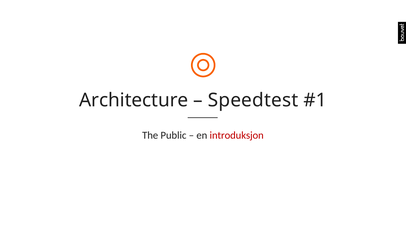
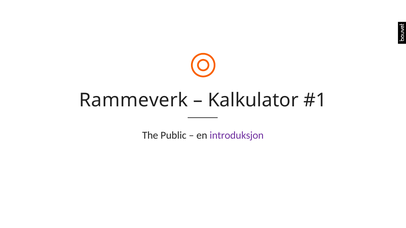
Architecture: Architecture -> Rammeverk
Speedtest: Speedtest -> Kalkulator
introduksjon colour: red -> purple
